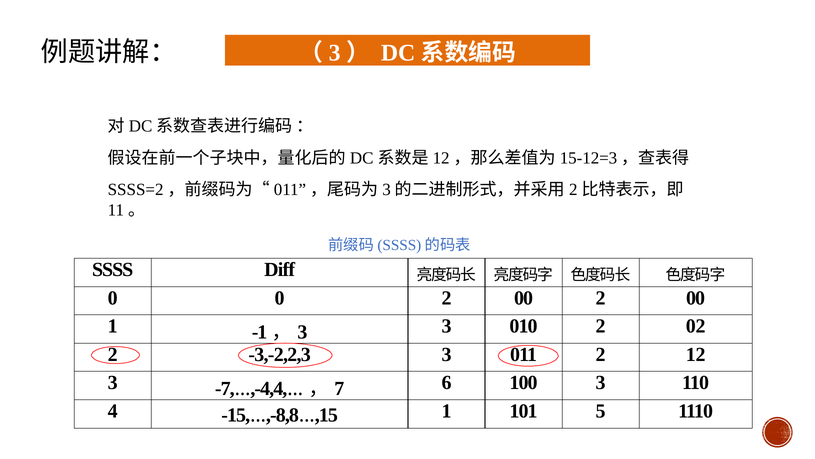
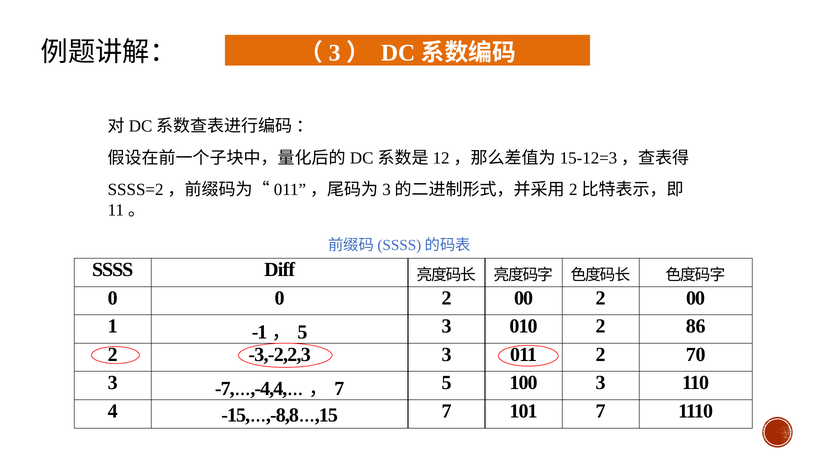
3 at (302, 332): 3 -> 5
02: 02 -> 86
12: 12 -> 70
6 at (447, 382): 6 -> 5
1 at (447, 411): 1 -> 7
101 5: 5 -> 7
